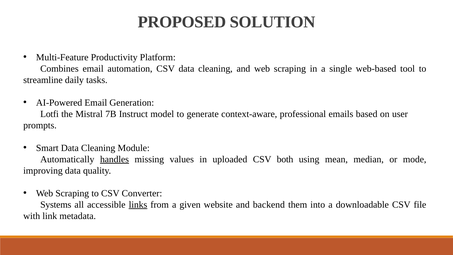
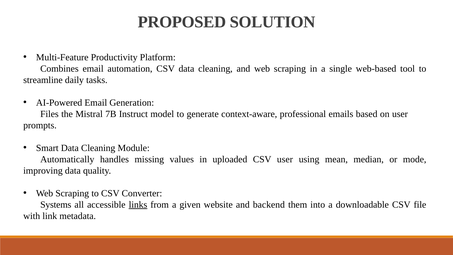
Lotfi: Lotfi -> Files
handles underline: present -> none
CSV both: both -> user
